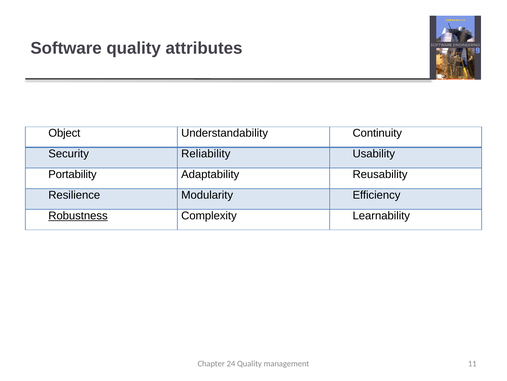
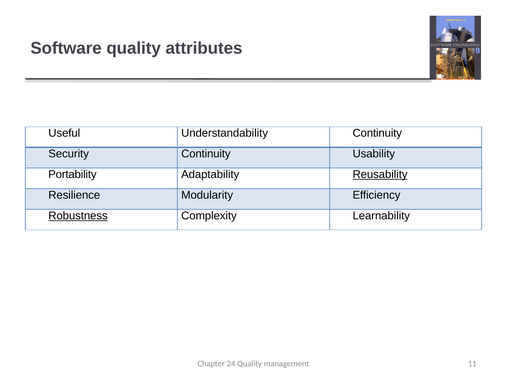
Object: Object -> Useful
Security Reliability: Reliability -> Continuity
Reusability underline: none -> present
